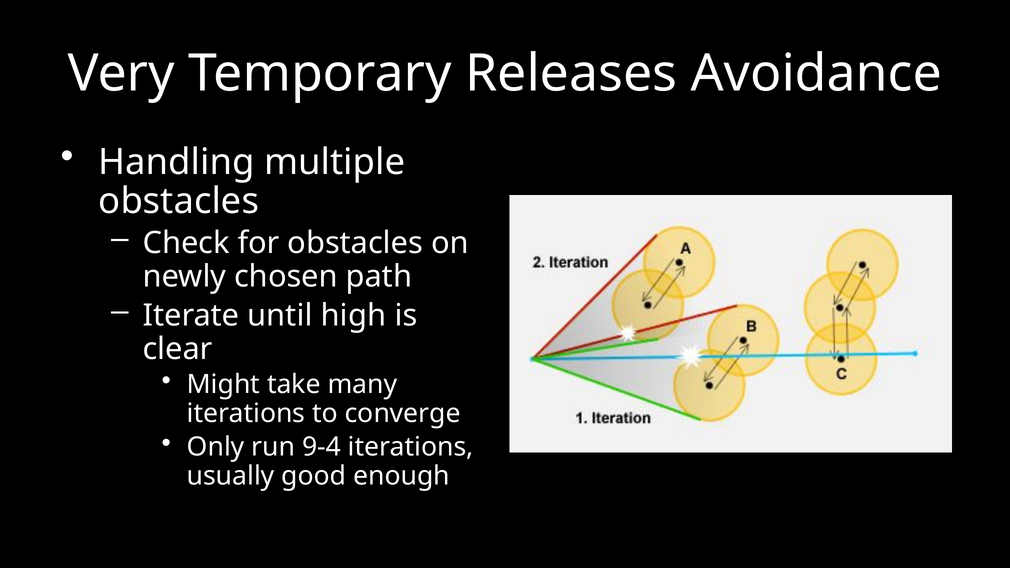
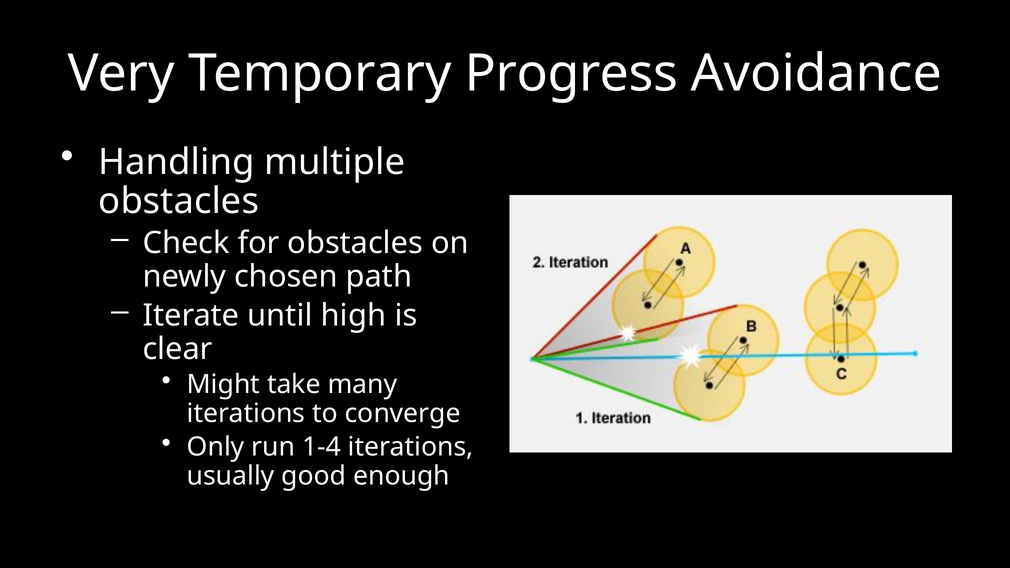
Releases: Releases -> Progress
9-4: 9-4 -> 1-4
